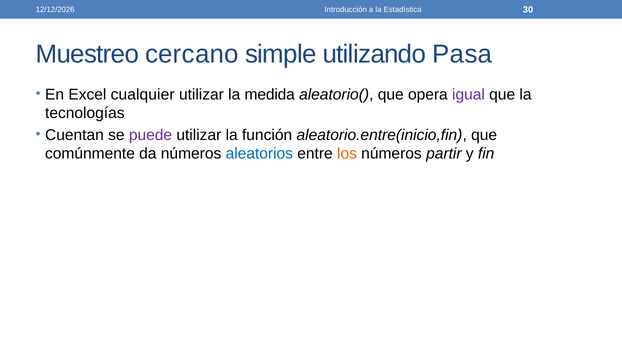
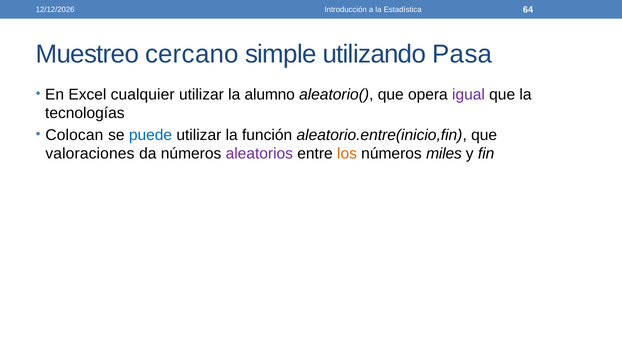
30: 30 -> 64
medida: medida -> alumno
Cuentan: Cuentan -> Colocan
puede colour: purple -> blue
comúnmente: comúnmente -> valoraciones
aleatorios colour: blue -> purple
partir: partir -> miles
